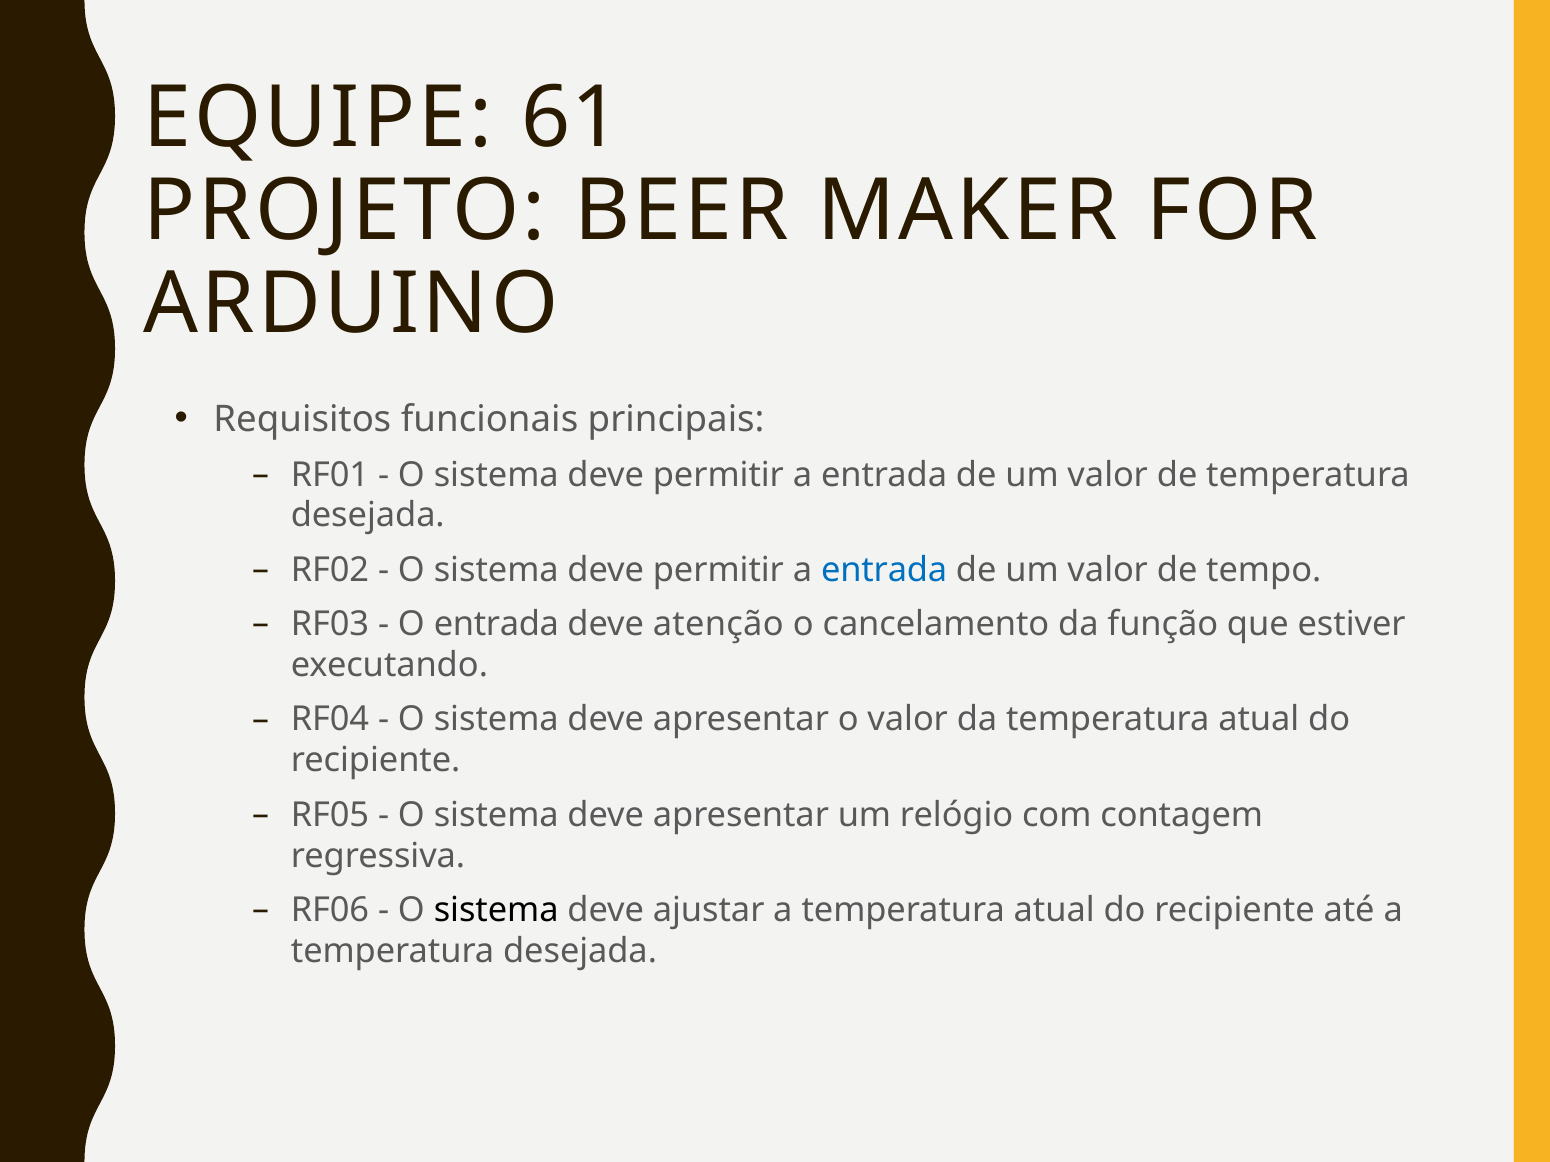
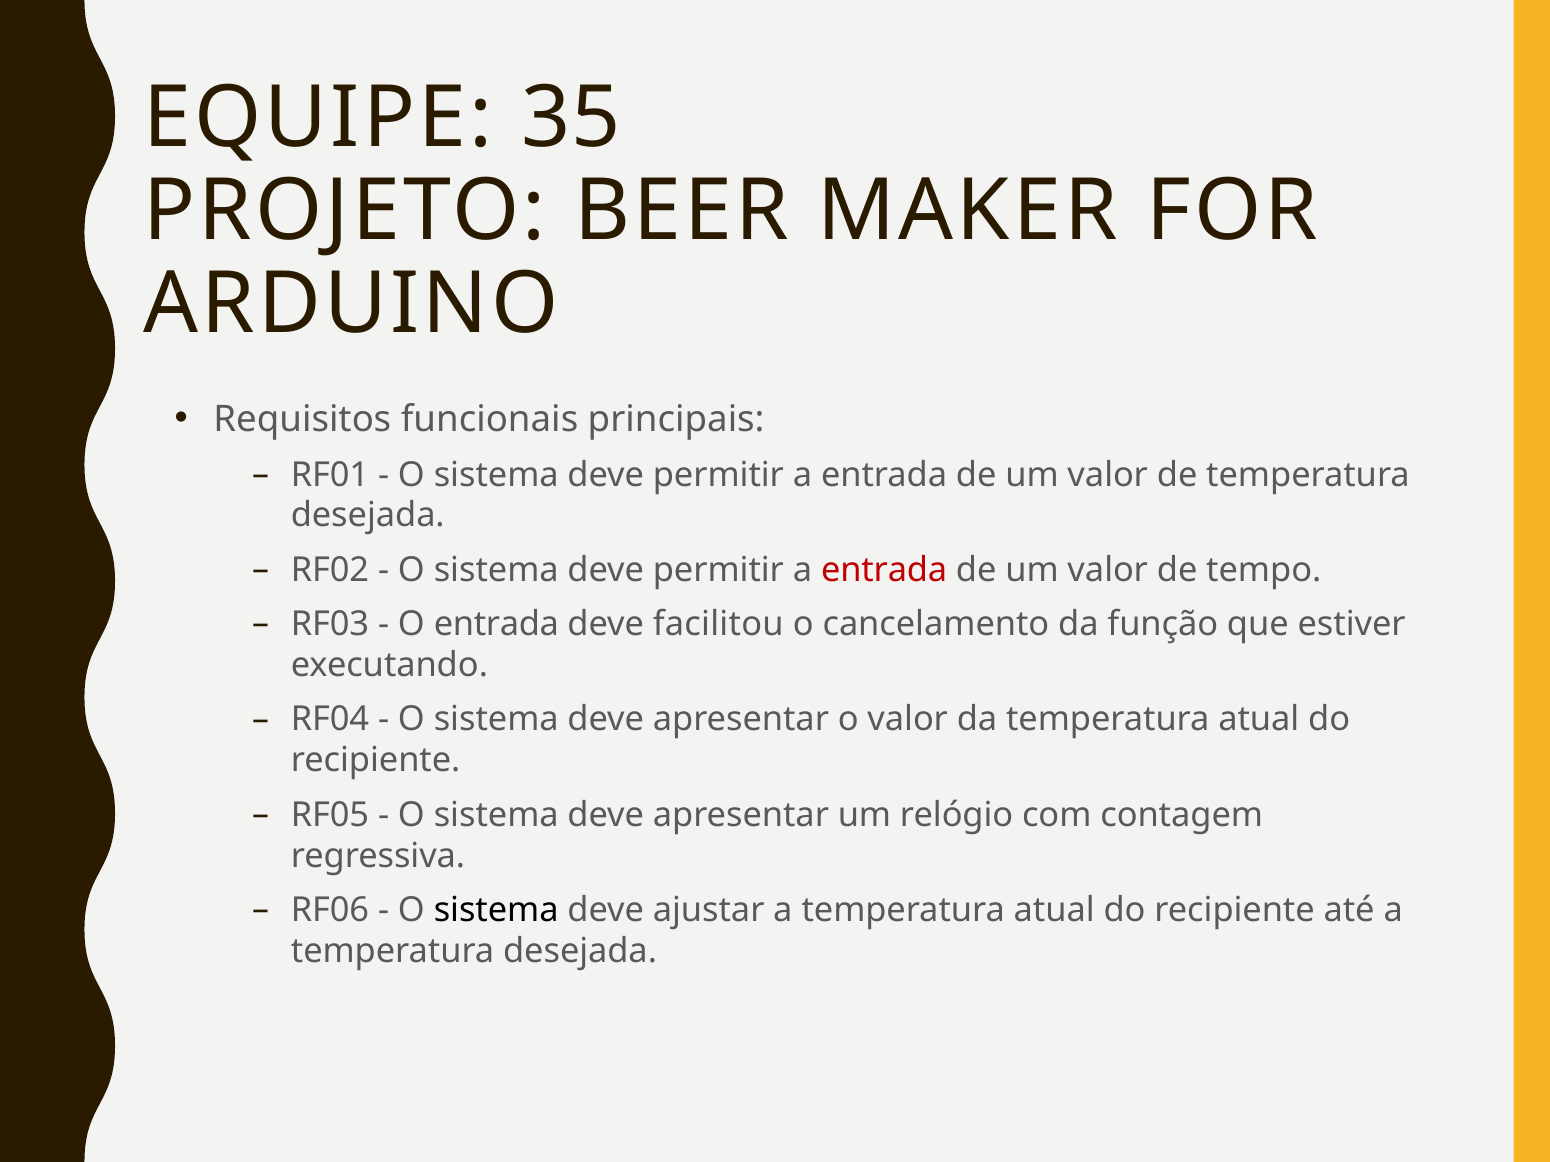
61: 61 -> 35
entrada at (884, 570) colour: blue -> red
atenção: atenção -> facilitou
